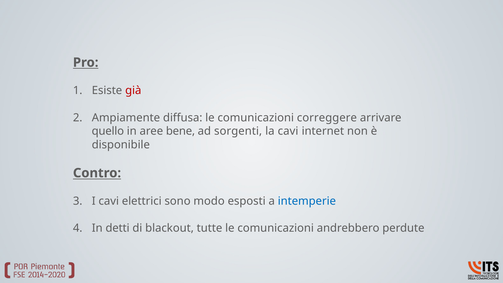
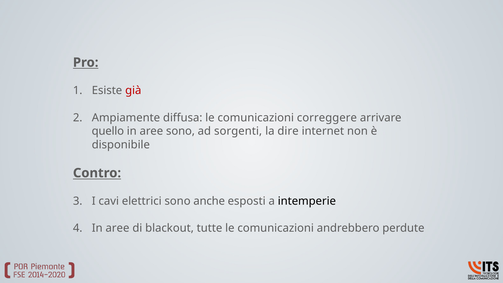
aree bene: bene -> sono
la cavi: cavi -> dire
modo: modo -> anche
intemperie colour: blue -> black
detti at (118, 228): detti -> aree
